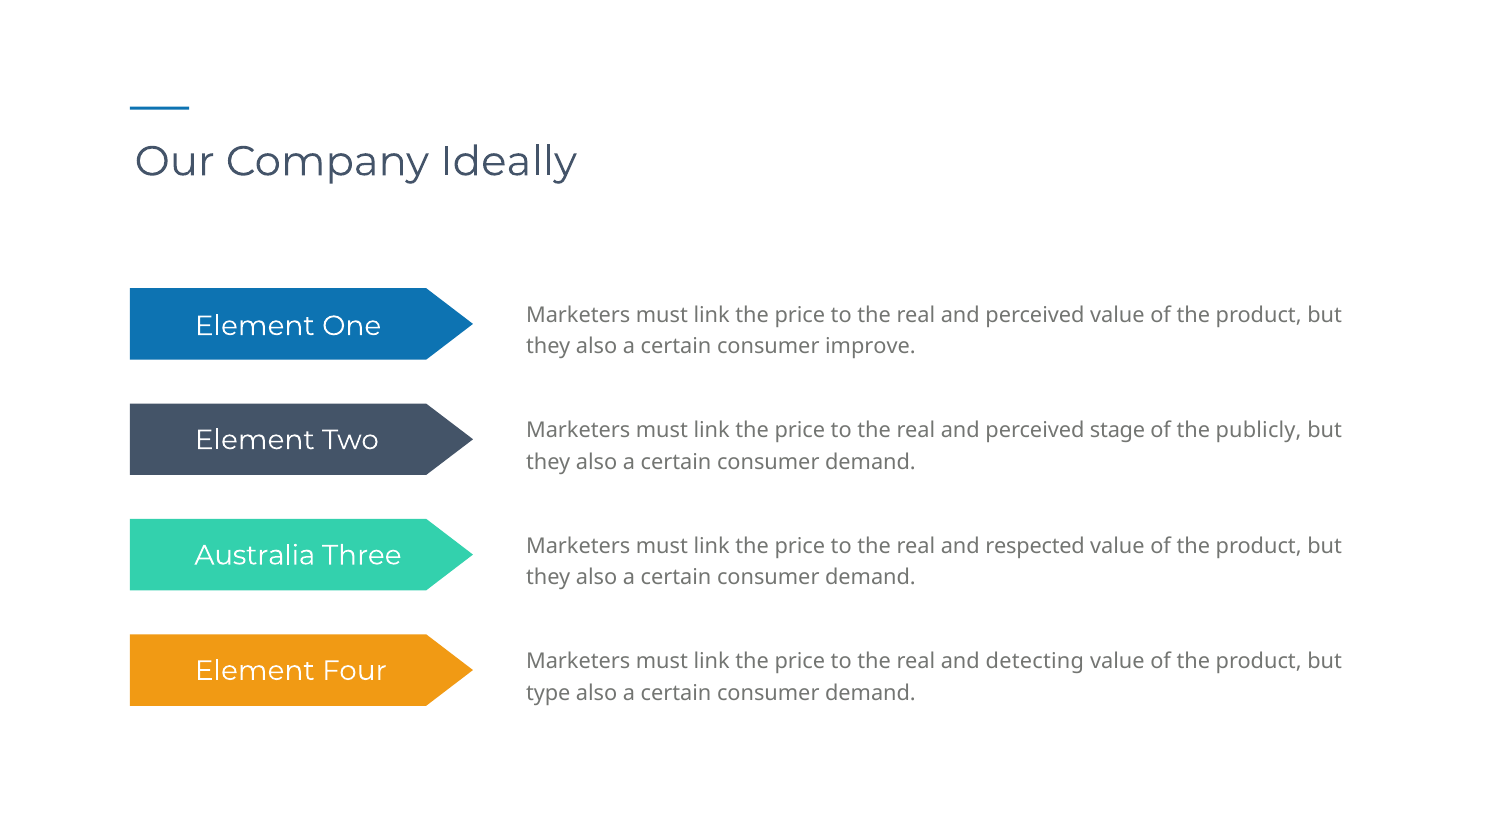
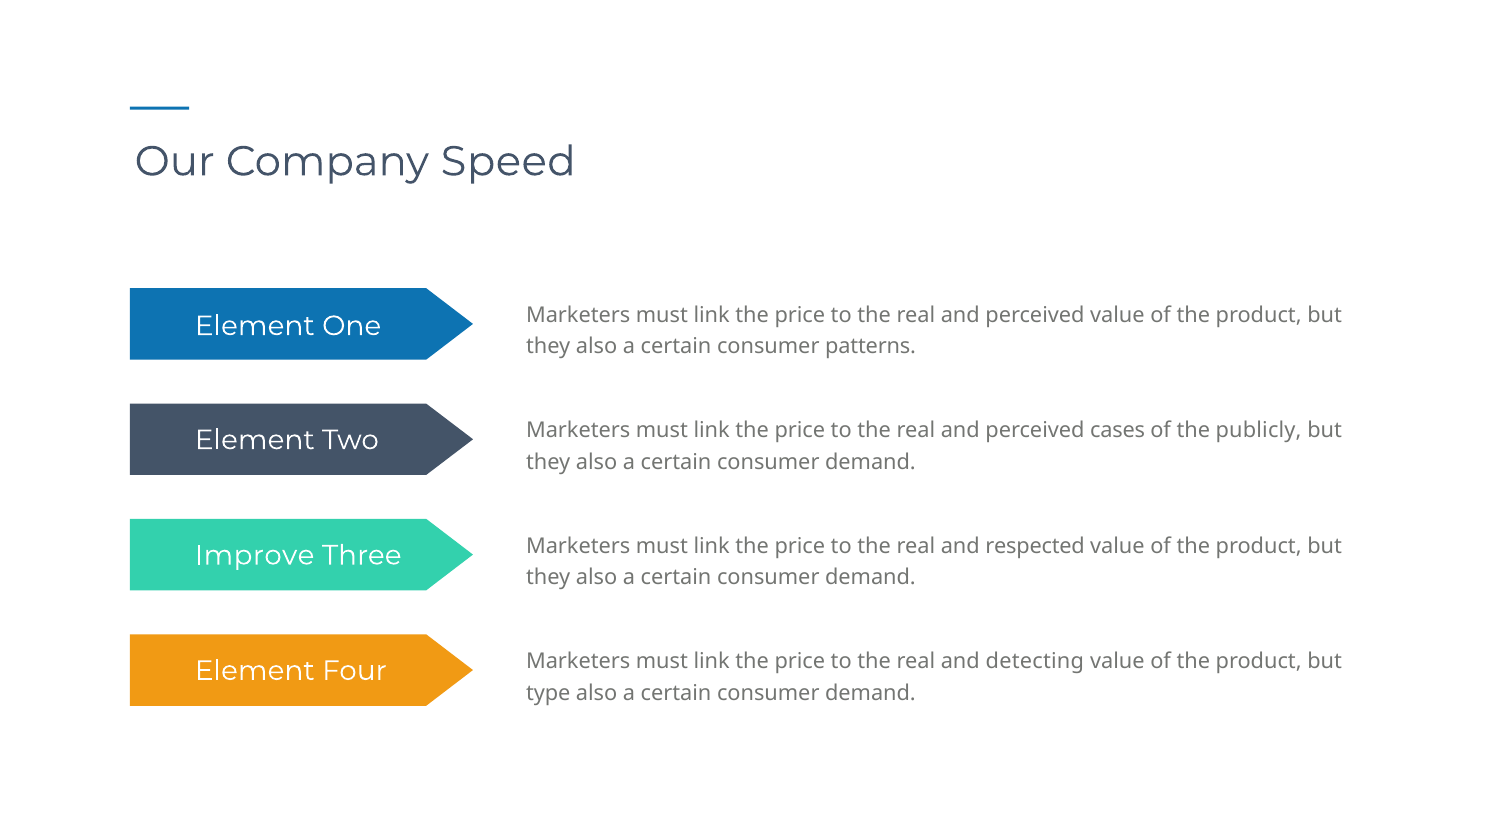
Ideally: Ideally -> Speed
improve: improve -> patterns
stage: stage -> cases
Australia: Australia -> Improve
